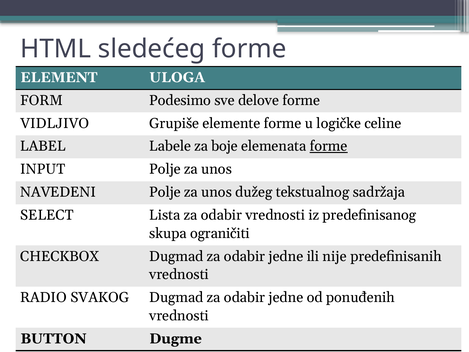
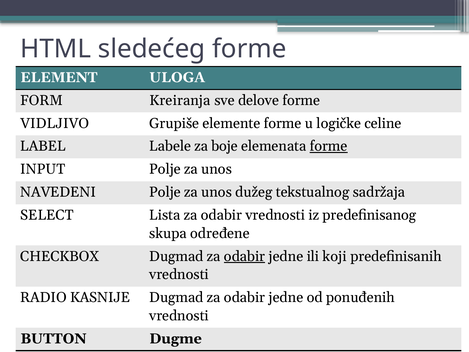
Podesimo: Podesimo -> Kreiranja
ograničiti: ograničiti -> određene
odabir at (245, 256) underline: none -> present
nije: nije -> koji
SVAKOG: SVAKOG -> KASNIJE
